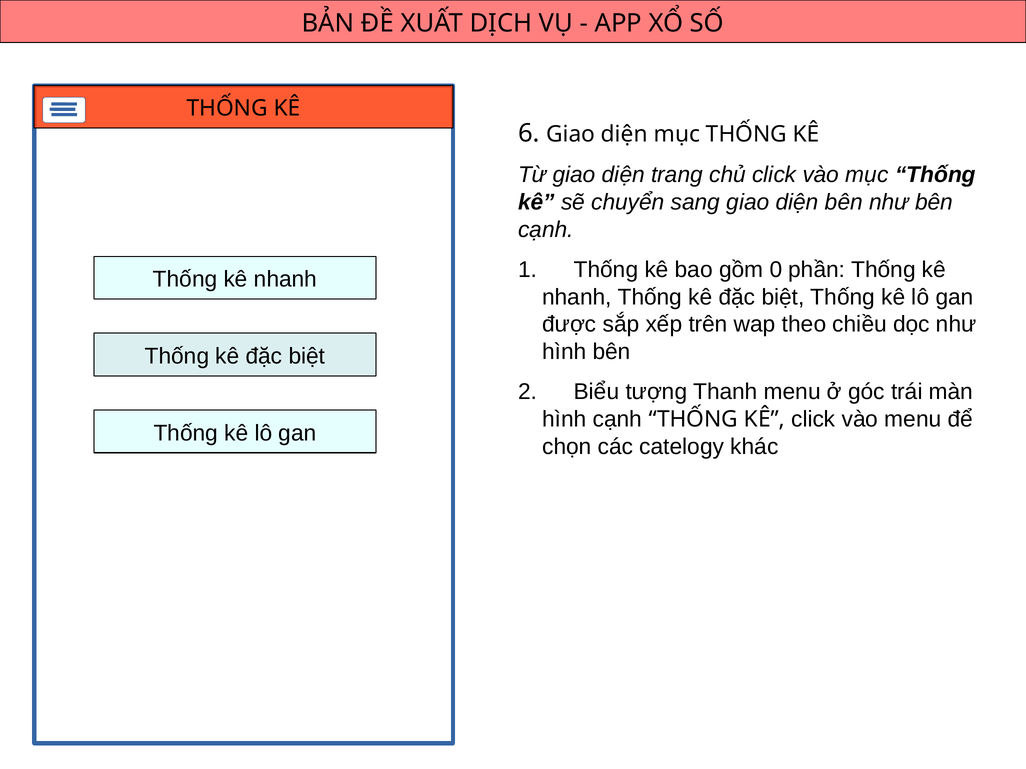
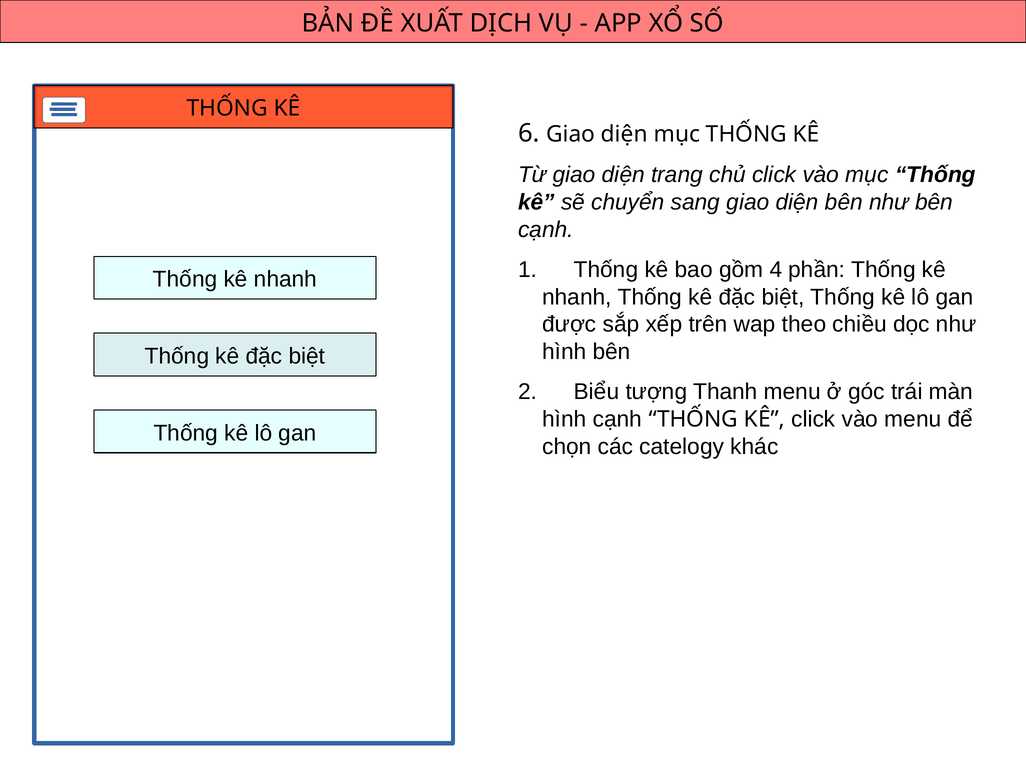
0: 0 -> 4
